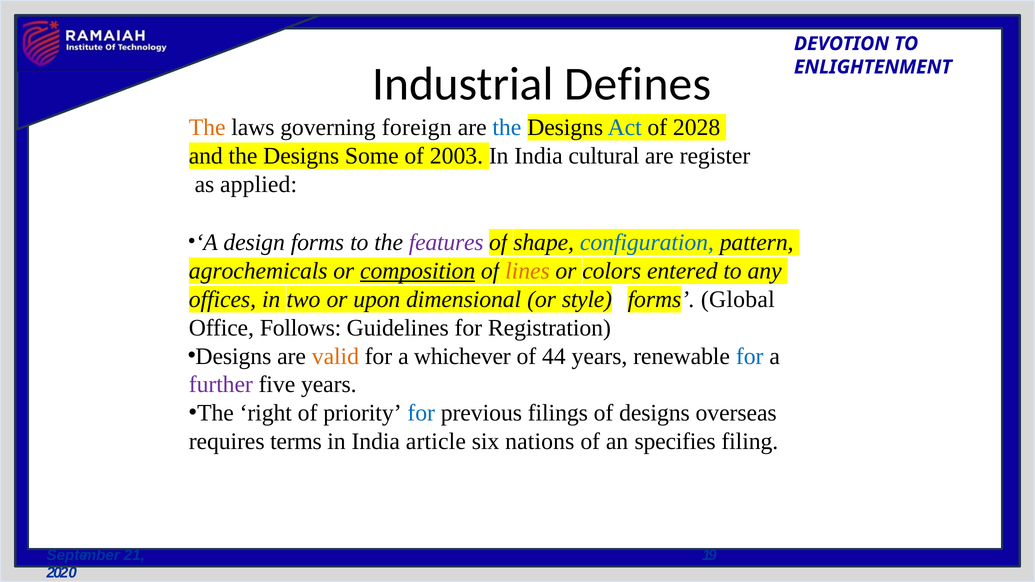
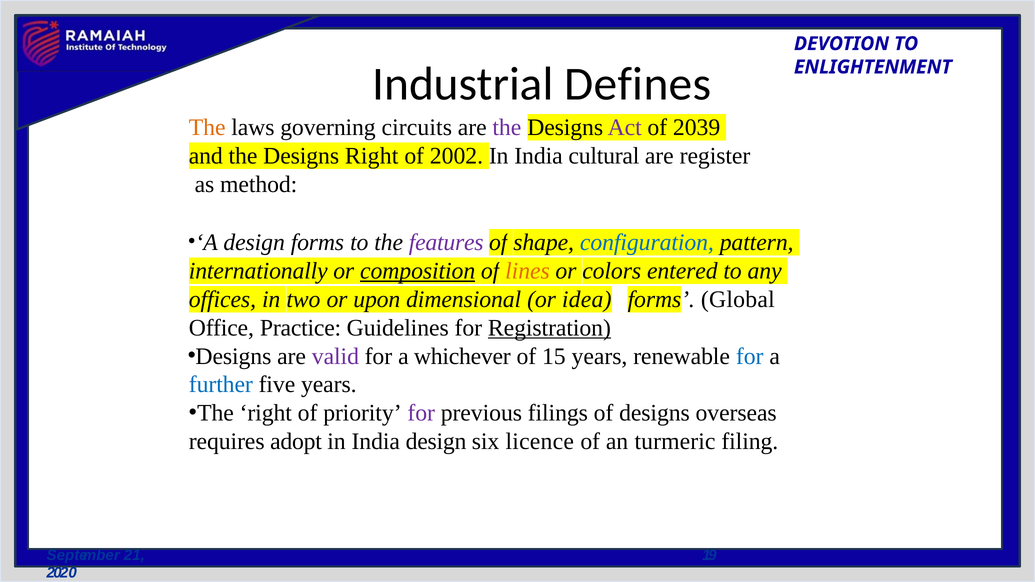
foreign: foreign -> circuits
the at (507, 127) colour: blue -> purple
Act colour: blue -> purple
2028: 2028 -> 2039
Designs Some: Some -> Right
2003: 2003 -> 2002
applied: applied -> method
agrochemicals: agrochemicals -> internationally
style: style -> idea
Follows: Follows -> Practice
Registration underline: none -> present
valid colour: orange -> purple
44: 44 -> 15
further colour: purple -> blue
for at (421, 413) colour: blue -> purple
terms: terms -> adopt
India article: article -> design
nations: nations -> licence
specifies: specifies -> turmeric
